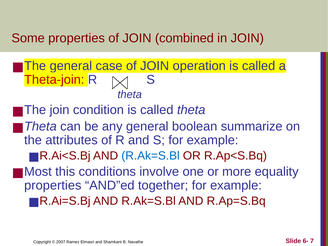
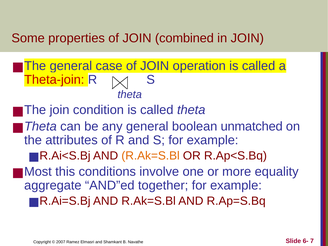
summarize: summarize -> unmatched
R.Ak=S.Bl at (151, 156) colour: blue -> orange
properties at (53, 185): properties -> aggregate
